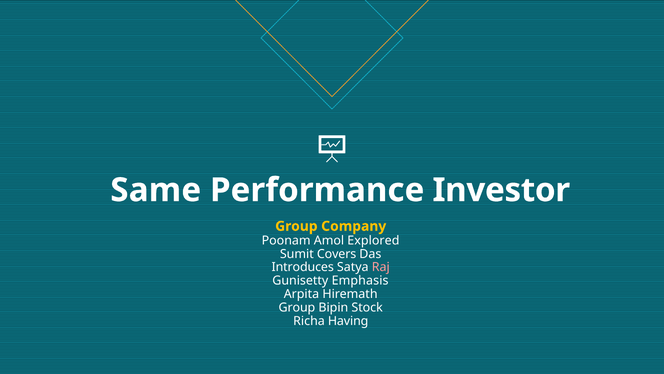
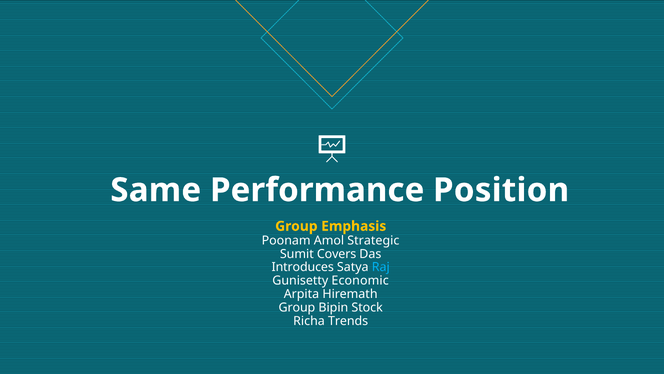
Investor: Investor -> Position
Company: Company -> Emphasis
Explored: Explored -> Strategic
Raj colour: pink -> light blue
Emphasis: Emphasis -> Economic
Having: Having -> Trends
